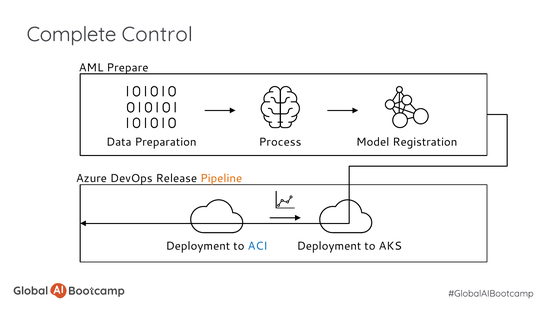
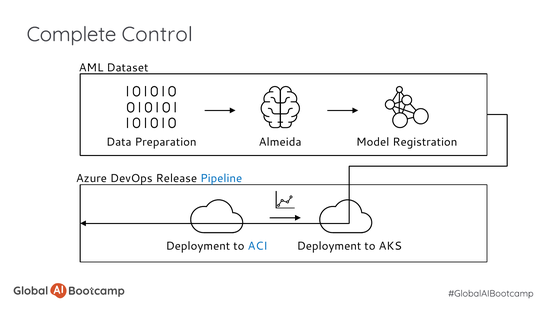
Prepare: Prepare -> Dataset
Process: Process -> Almeida
Pipeline colour: orange -> blue
